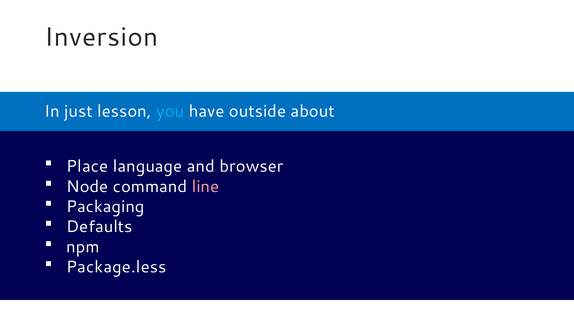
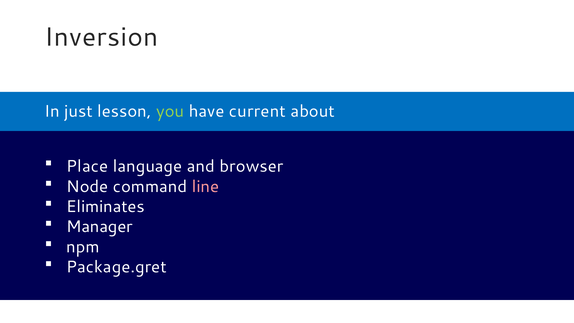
you colour: light blue -> light green
outside: outside -> current
Packaging: Packaging -> Eliminates
Defaults: Defaults -> Manager
Package.less: Package.less -> Package.gret
